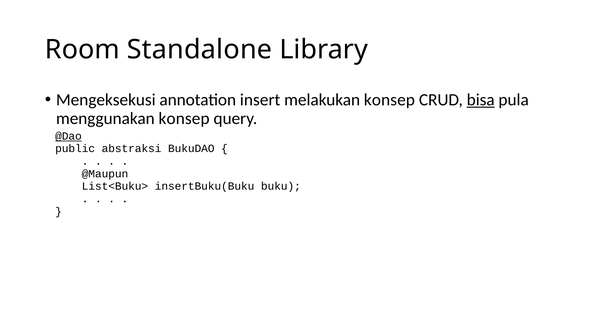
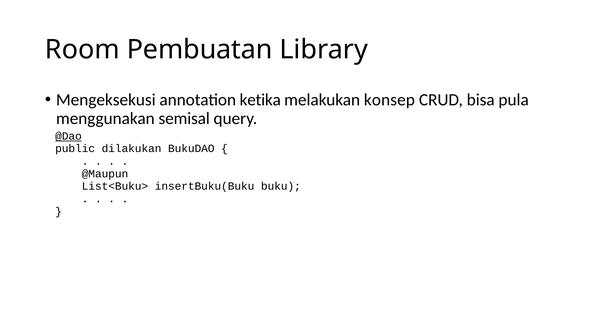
Standalone: Standalone -> Pembuatan
insert: insert -> ketika
bisa underline: present -> none
menggunakan konsep: konsep -> semisal
abstraksi: abstraksi -> dilakukan
